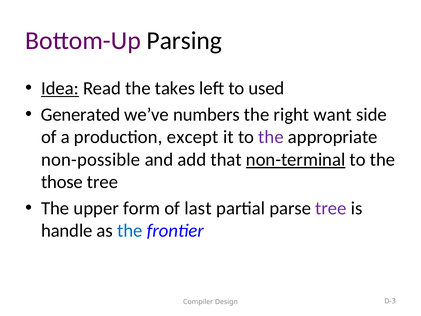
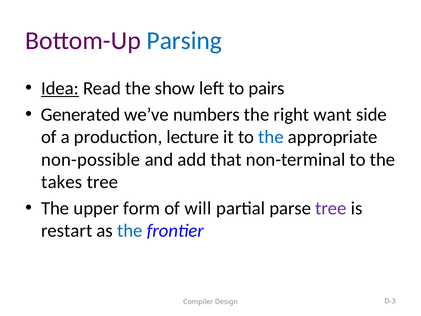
Parsing colour: black -> blue
takes: takes -> show
used: used -> pairs
except: except -> lecture
the at (271, 137) colour: purple -> blue
non-terminal underline: present -> none
those: those -> takes
last: last -> will
handle: handle -> restart
